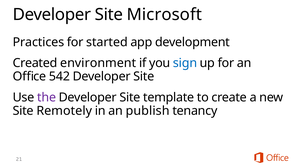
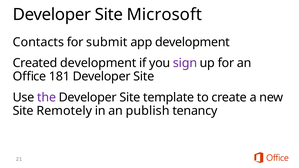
Practices: Practices -> Contacts
started: started -> submit
Created environment: environment -> development
sign colour: blue -> purple
542: 542 -> 181
